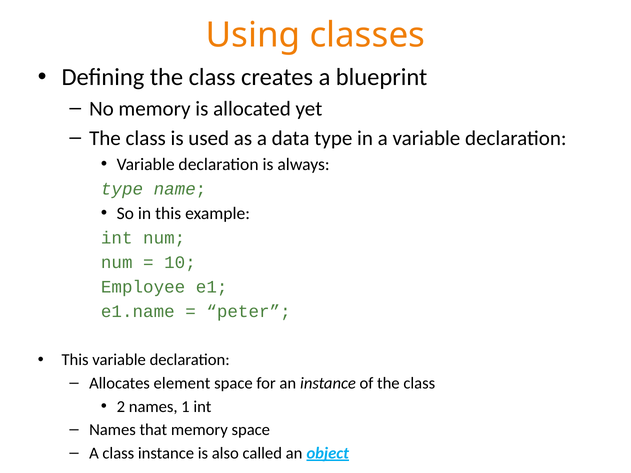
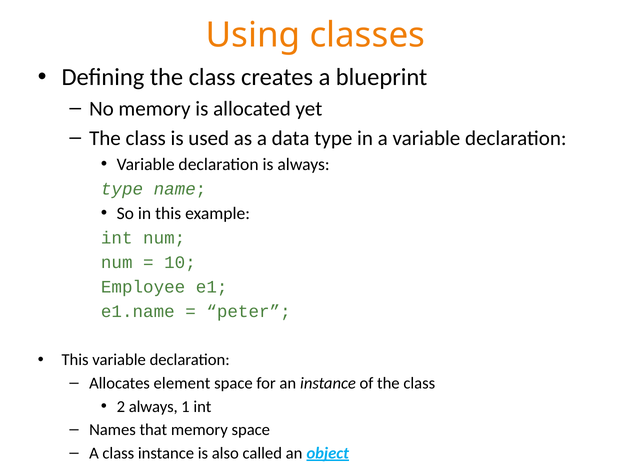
2 names: names -> always
